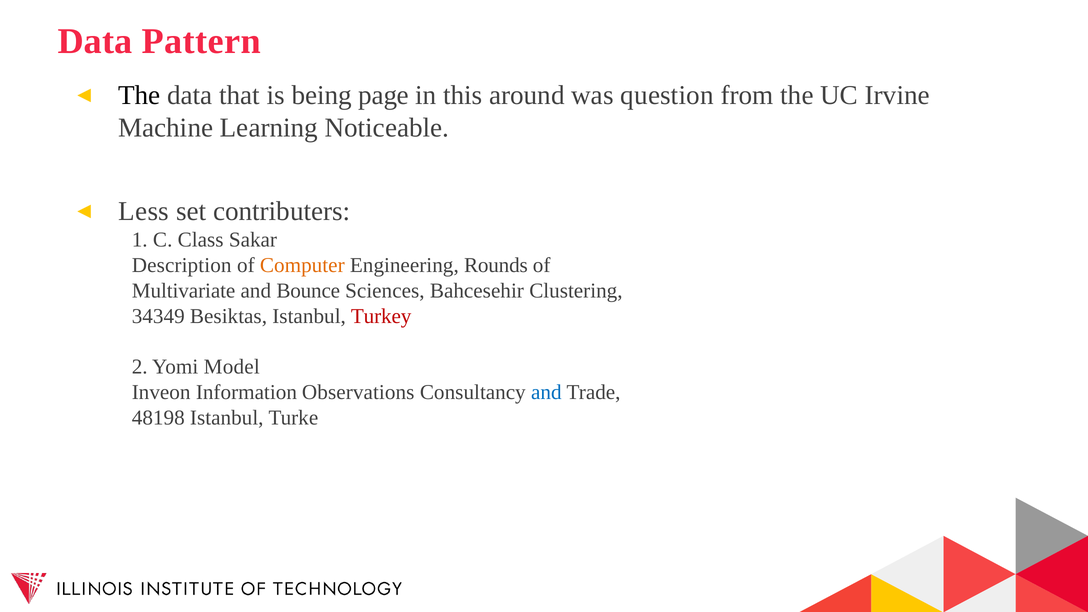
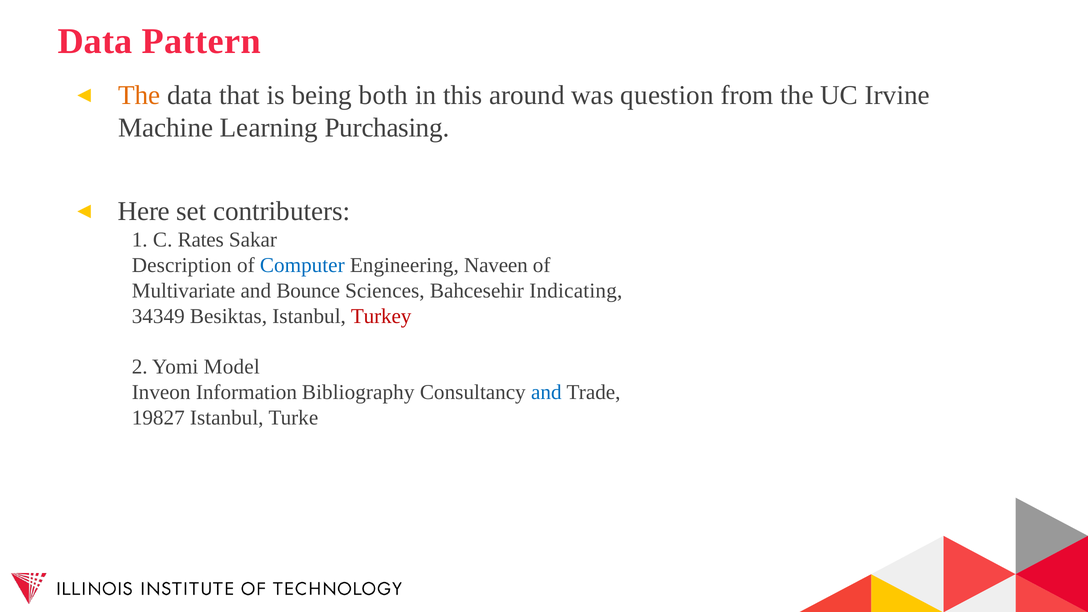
The at (139, 95) colour: black -> orange
page: page -> both
Noticeable: Noticeable -> Purchasing
Less: Less -> Here
Class: Class -> Rates
Computer colour: orange -> blue
Rounds: Rounds -> Naveen
Clustering: Clustering -> Indicating
Observations: Observations -> Bibliography
48198: 48198 -> 19827
